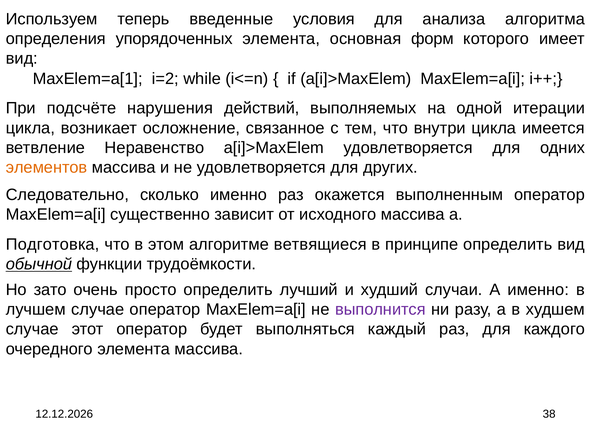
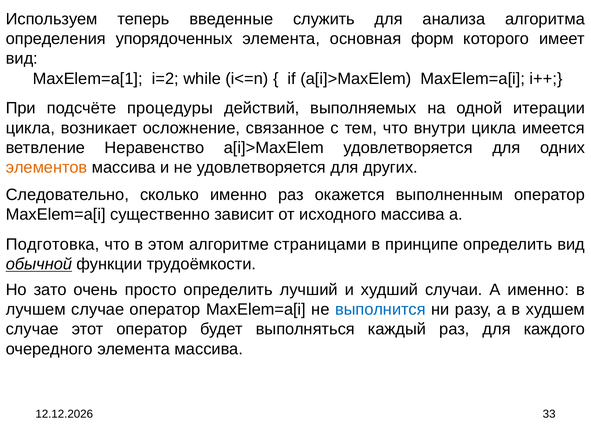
условия: условия -> служить
нарушения: нарушения -> процедуры
ветвящиеся: ветвящиеся -> страницами
выполнится colour: purple -> blue
38: 38 -> 33
